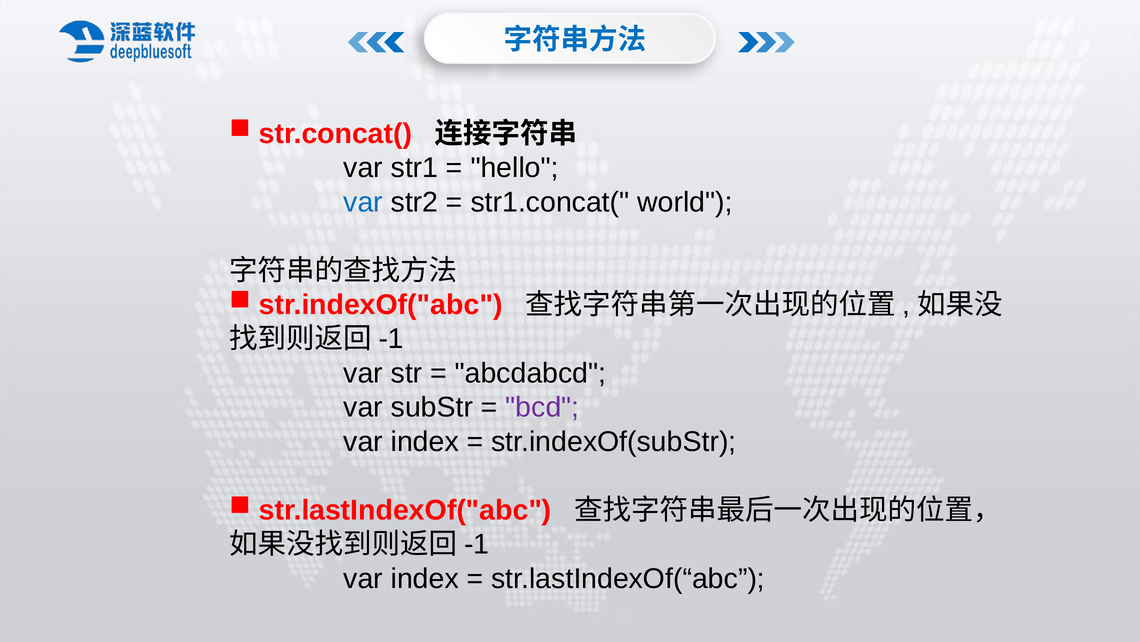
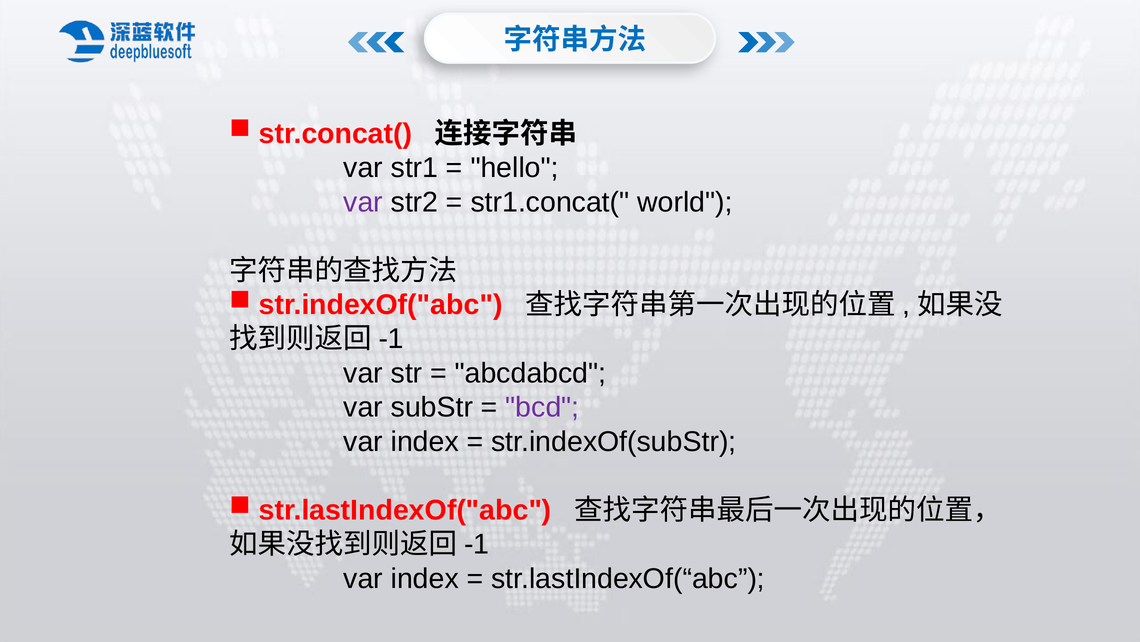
var at (363, 202) colour: blue -> purple
